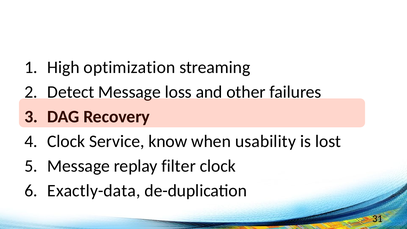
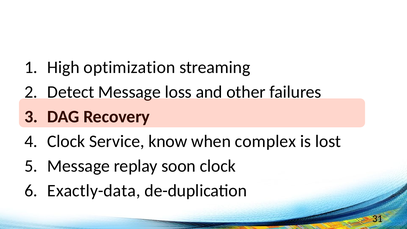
usability: usability -> complex
filter: filter -> soon
